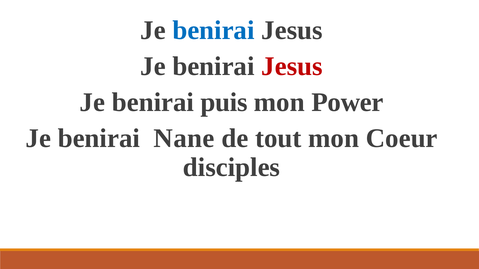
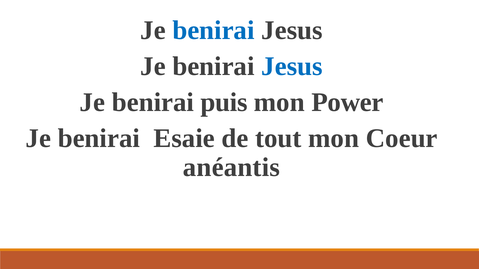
Jesus at (292, 66) colour: red -> blue
Nane: Nane -> Esaie
disciples: disciples -> anéantis
